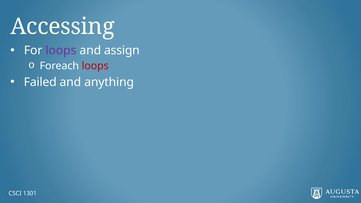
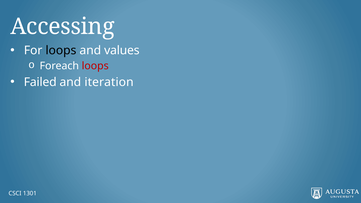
loops at (61, 51) colour: purple -> black
assign: assign -> values
anything: anything -> iteration
